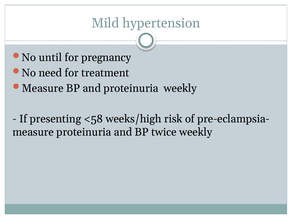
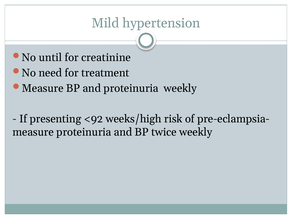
pregnancy: pregnancy -> creatinine
<58: <58 -> <92
